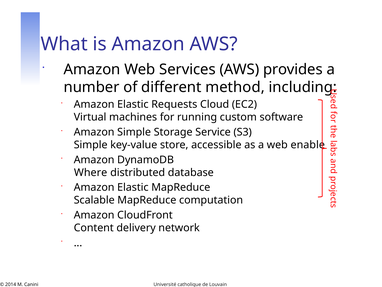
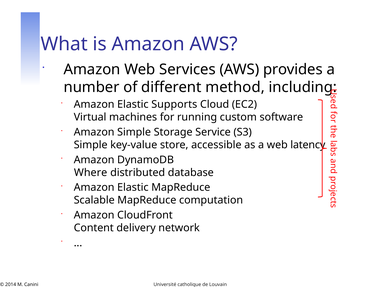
Requests: Requests -> Supports
enable: enable -> latency
